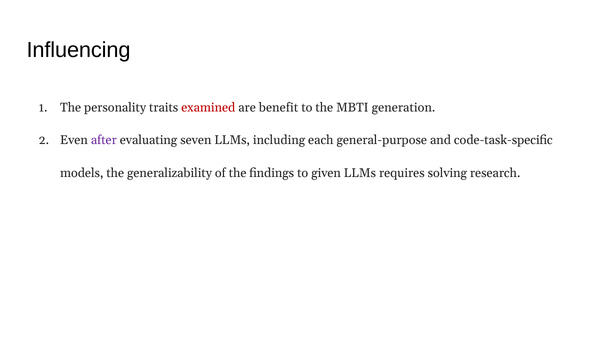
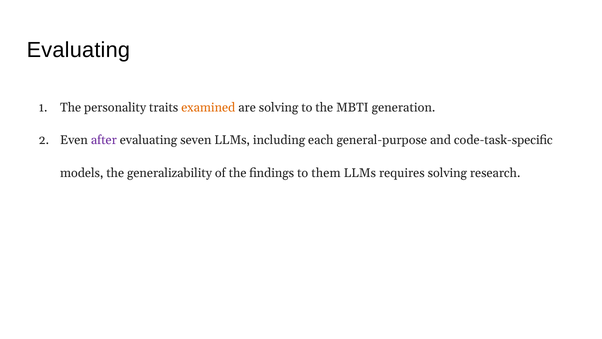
Influencing at (79, 50): Influencing -> Evaluating
examined colour: red -> orange
are benefit: benefit -> solving
given: given -> them
